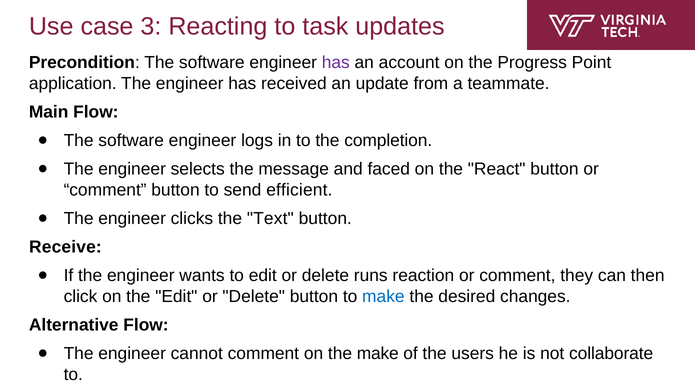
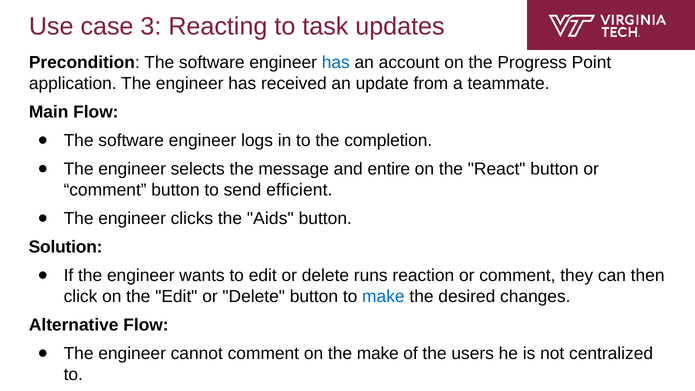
has at (336, 63) colour: purple -> blue
faced: faced -> entire
Text: Text -> Aids
Receive: Receive -> Solution
collaborate: collaborate -> centralized
